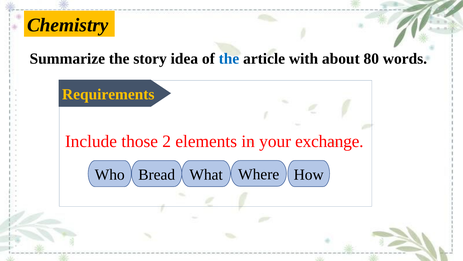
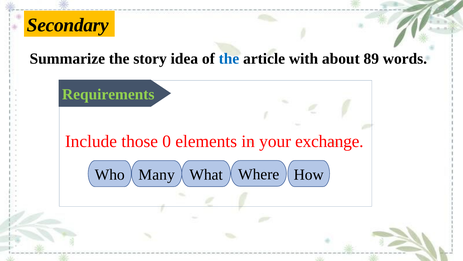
Chemistry: Chemistry -> Secondary
80: 80 -> 89
Requirements colour: yellow -> light green
2: 2 -> 0
Bread: Bread -> Many
